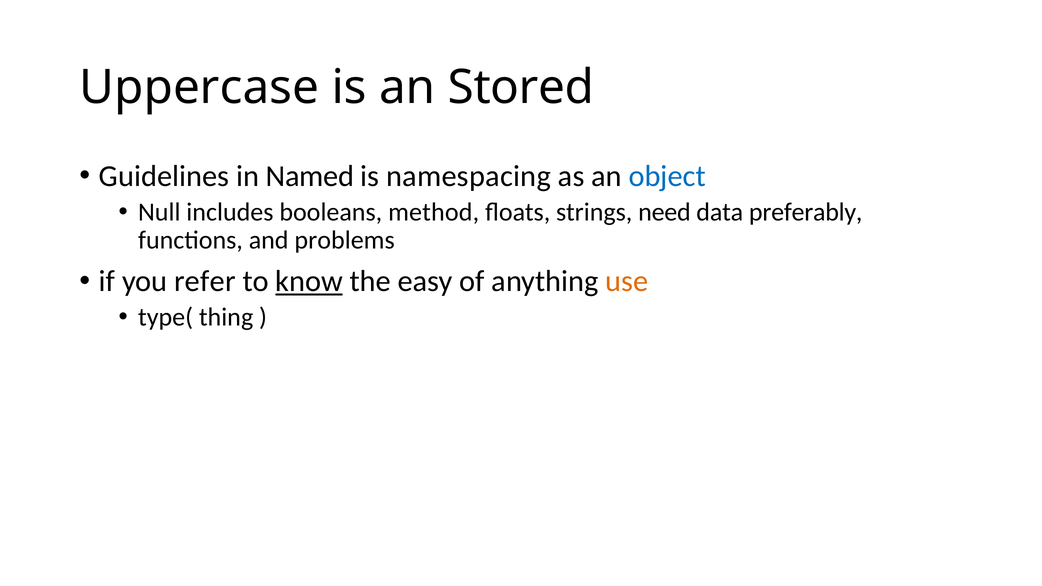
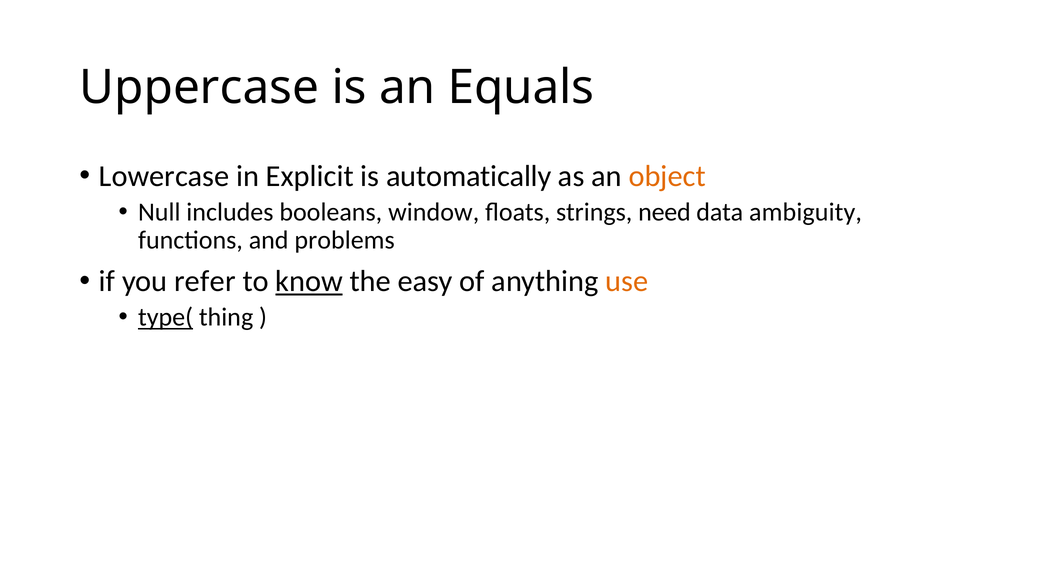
Stored: Stored -> Equals
Guidelines: Guidelines -> Lowercase
Named: Named -> Explicit
namespacing: namespacing -> automatically
object colour: blue -> orange
method: method -> window
preferably: preferably -> ambiguity
type( underline: none -> present
